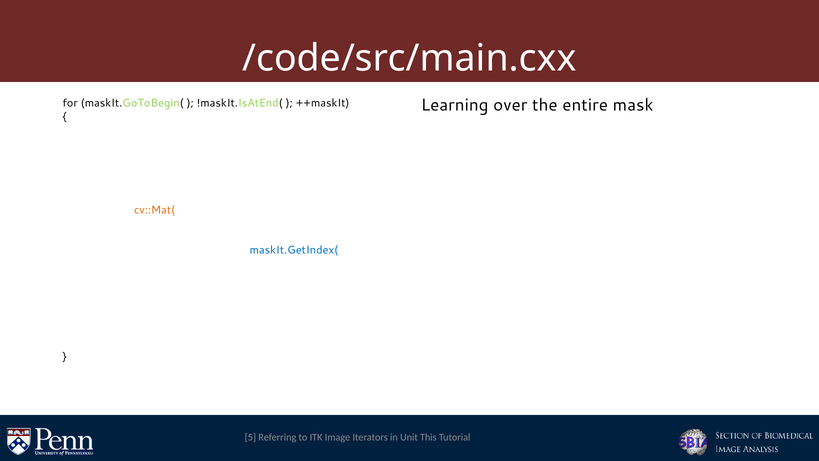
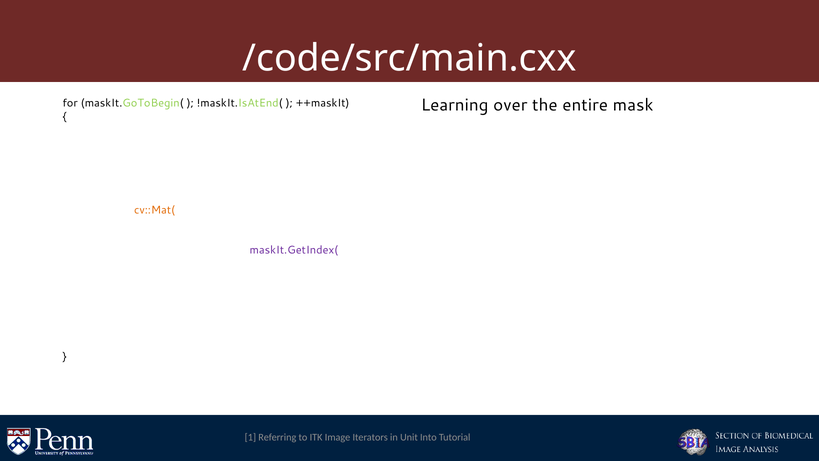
maskIt.GetIndex( at (294, 250) colour: blue -> purple
5: 5 -> 1
This: This -> Into
